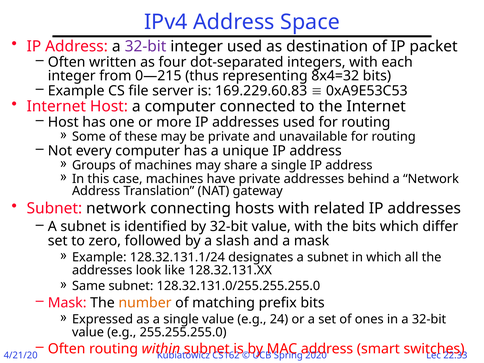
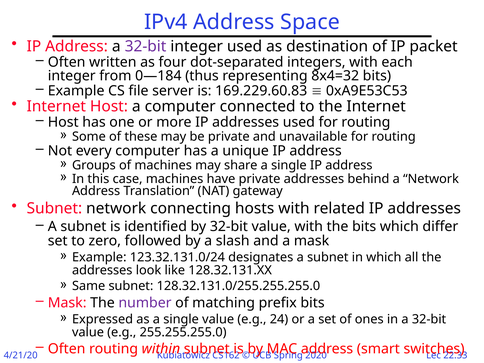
0—215: 0—215 -> 0—184
128.32.131.1/24: 128.32.131.1/24 -> 123.32.131.0/24
number colour: orange -> purple
